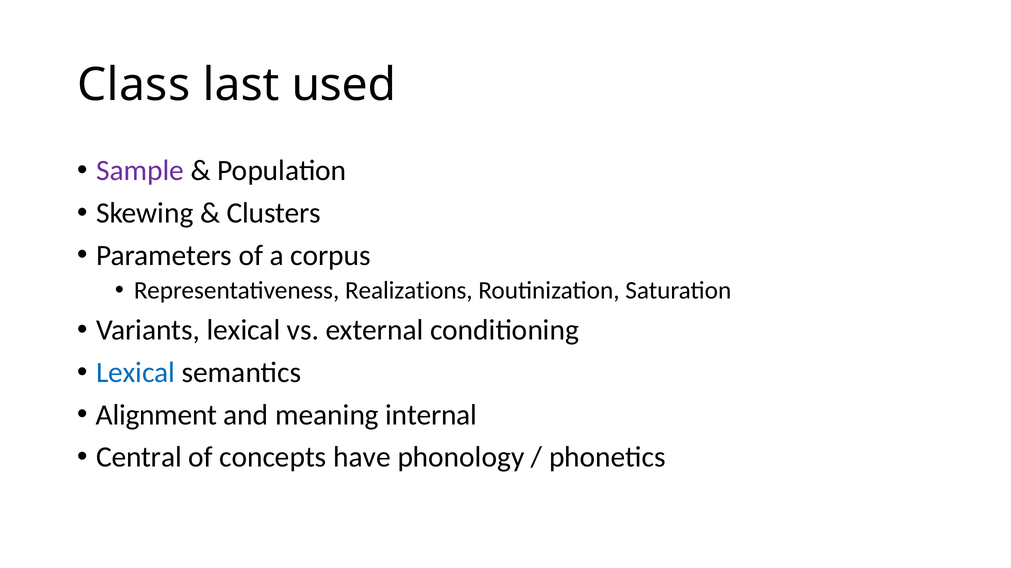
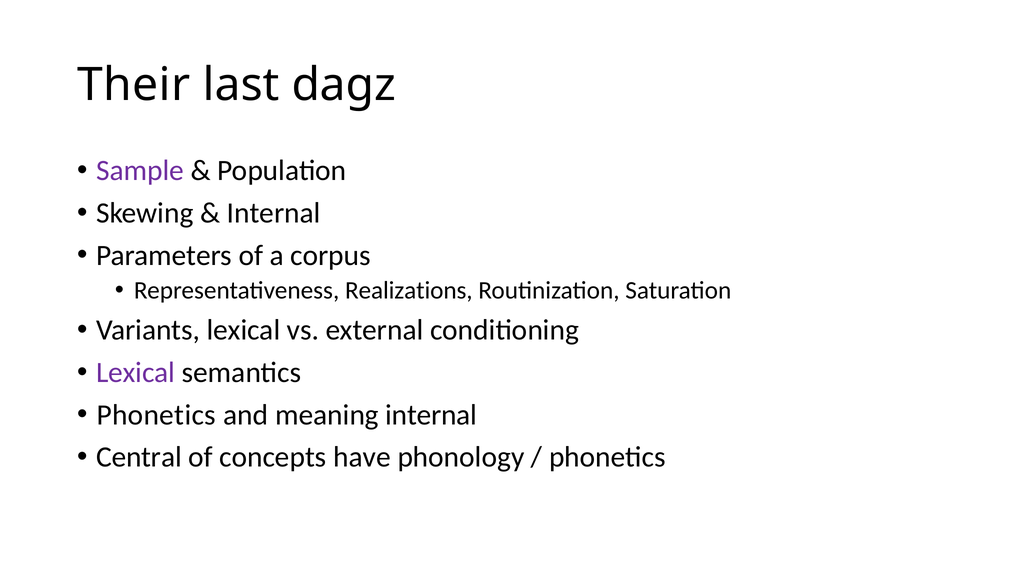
Class: Class -> Their
used: used -> dagz
Clusters at (274, 213): Clusters -> Internal
Lexical at (136, 373) colour: blue -> purple
Alignment at (157, 415): Alignment -> Phonetics
